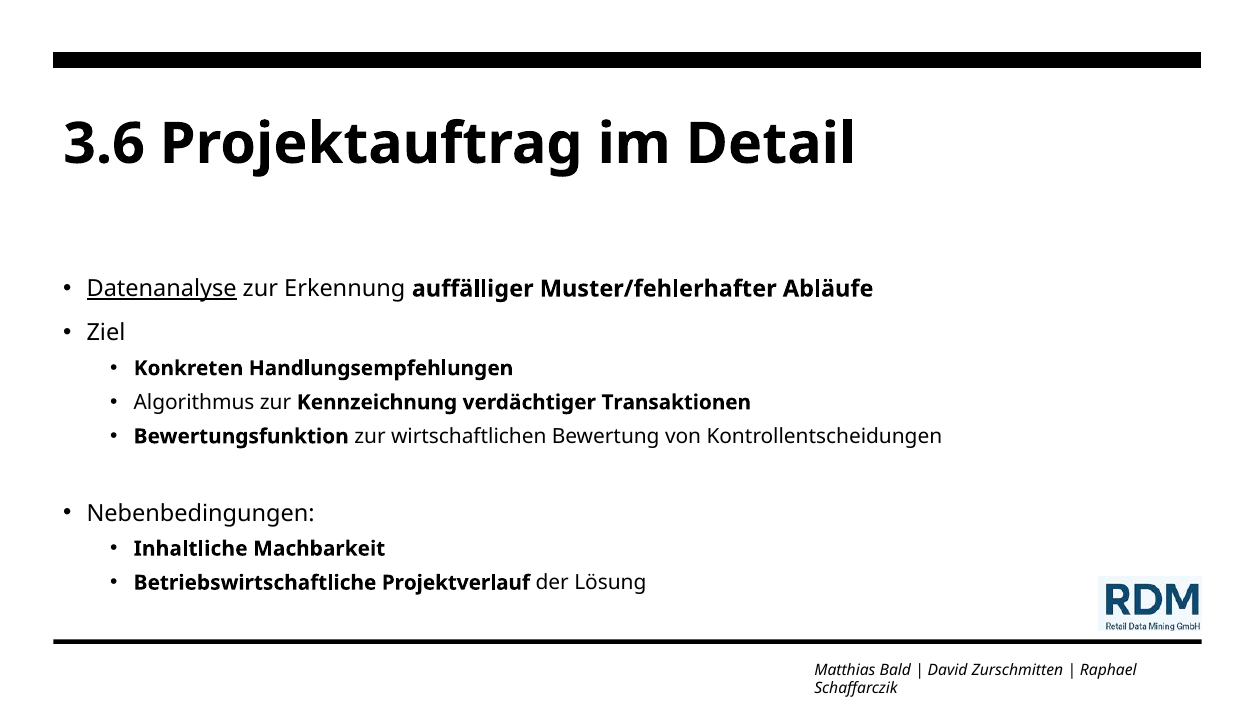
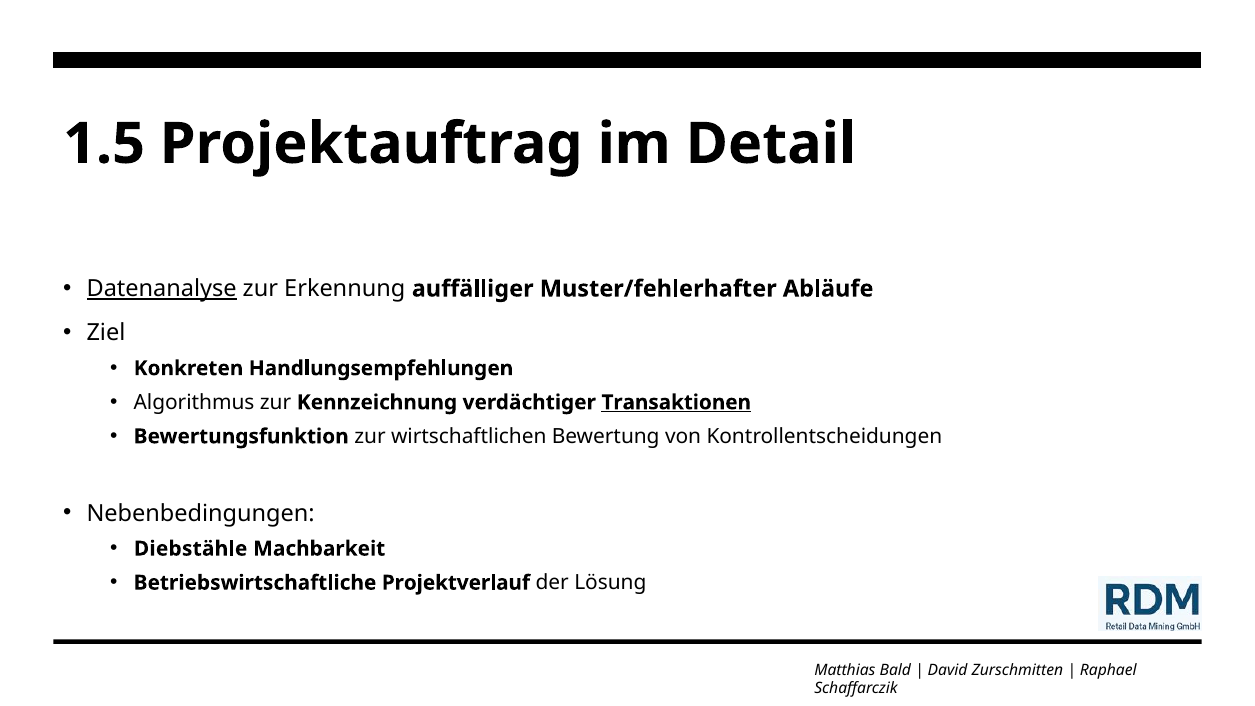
3.6: 3.6 -> 1.5
Transaktionen underline: none -> present
Inhaltliche: Inhaltliche -> Diebstähle
